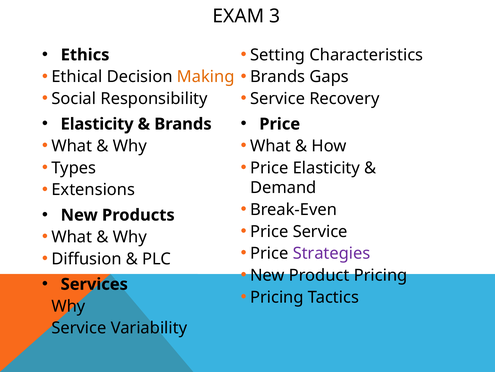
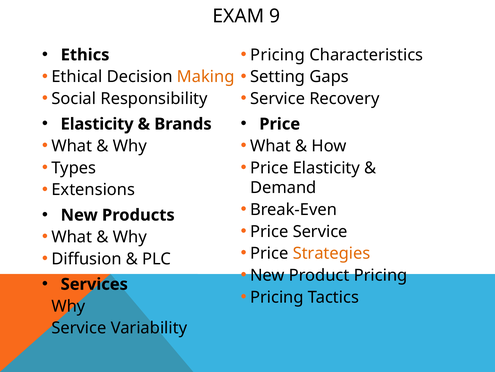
3: 3 -> 9
Setting at (278, 55): Setting -> Pricing
Brands at (278, 77): Brands -> Setting
Strategies colour: purple -> orange
